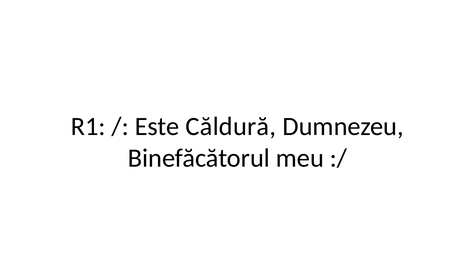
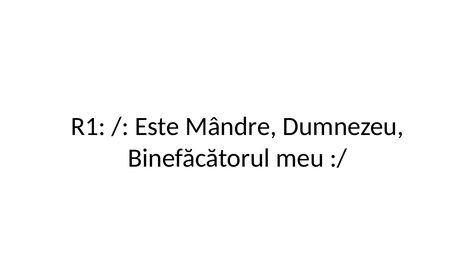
Căldură: Căldură -> Mândre
